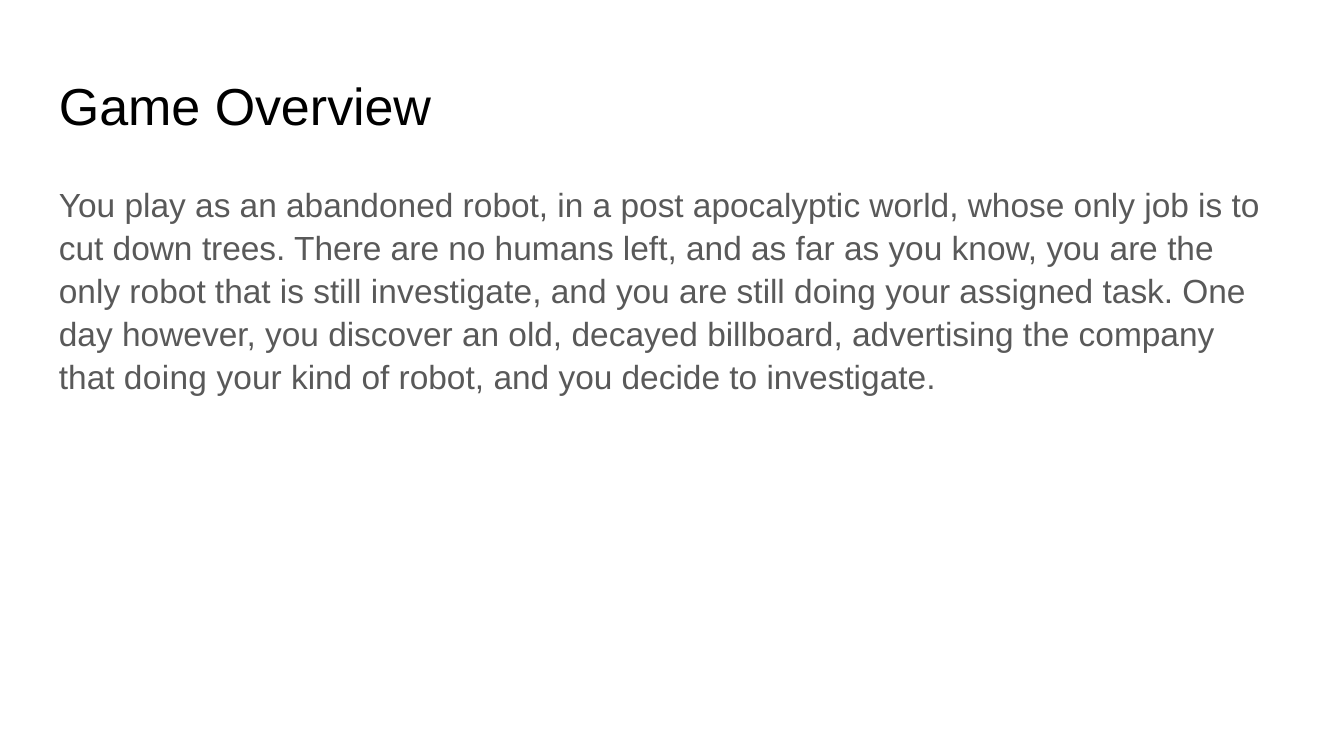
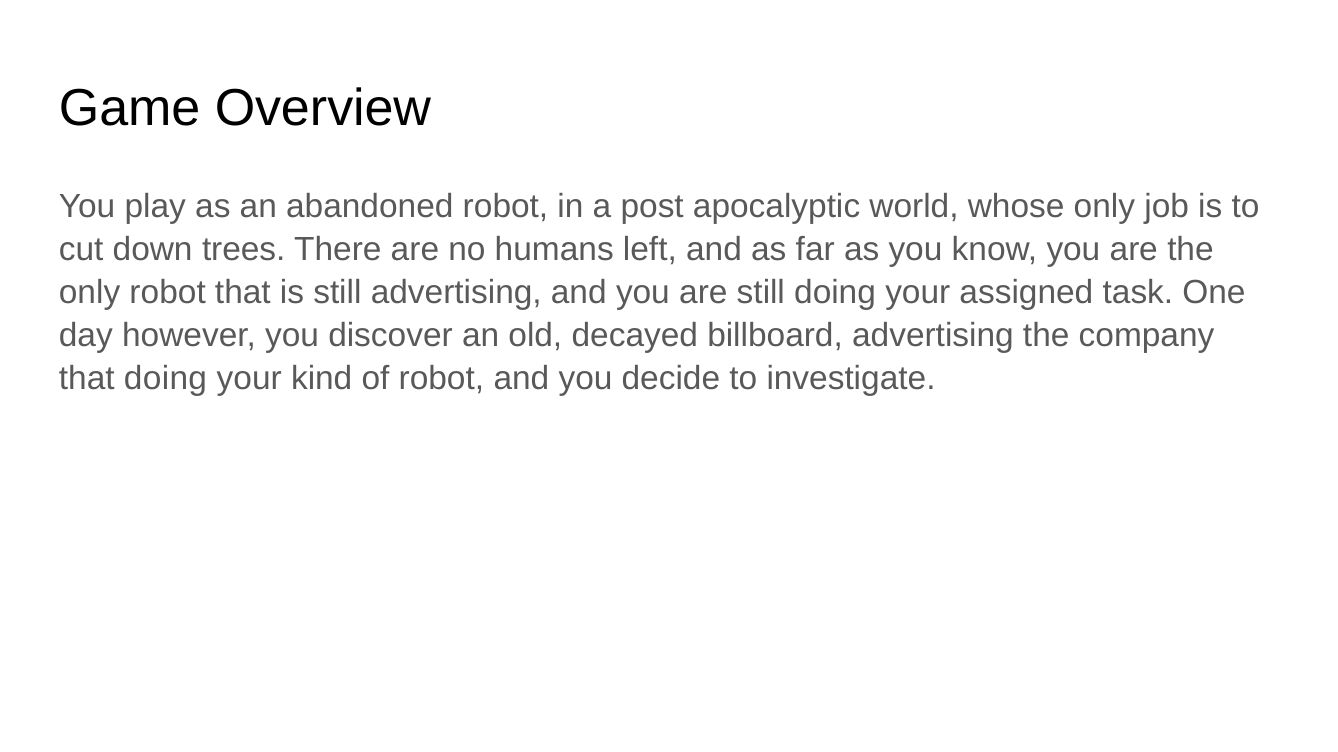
still investigate: investigate -> advertising
